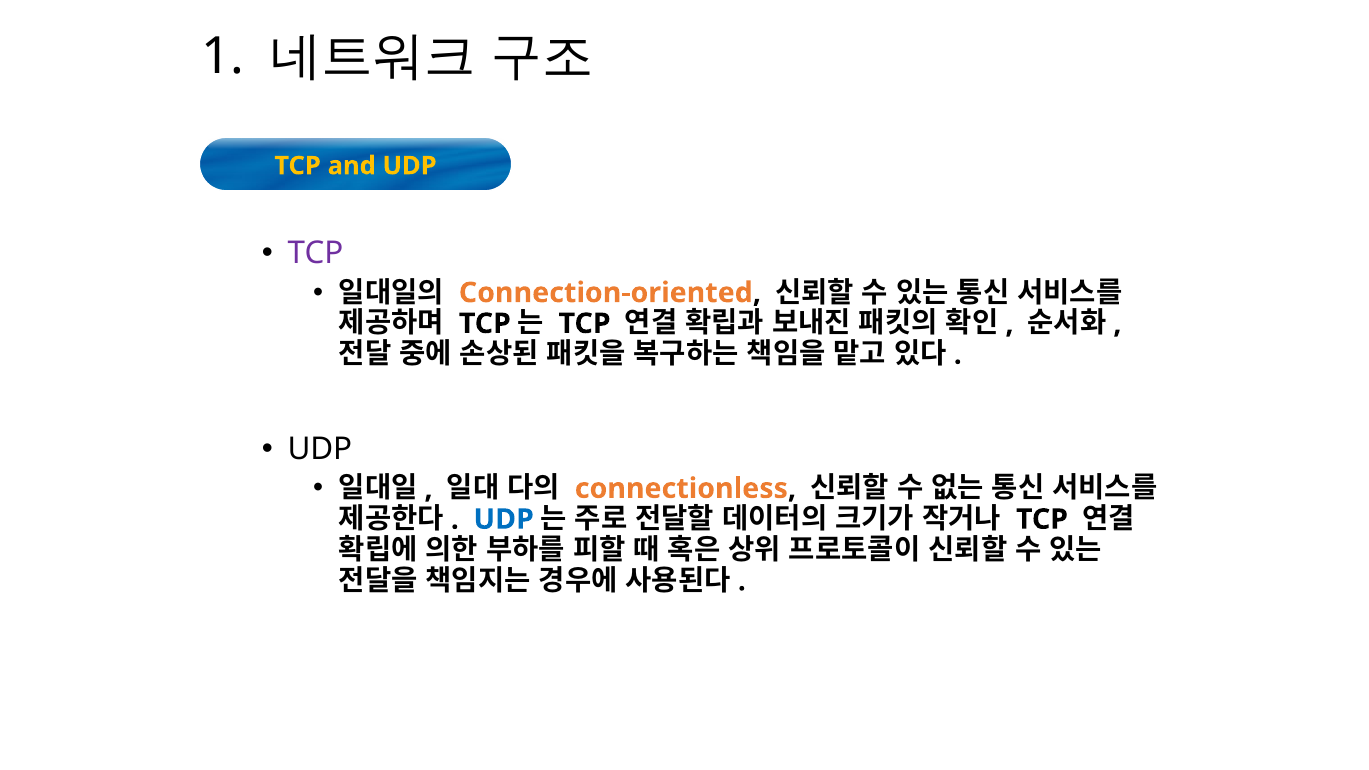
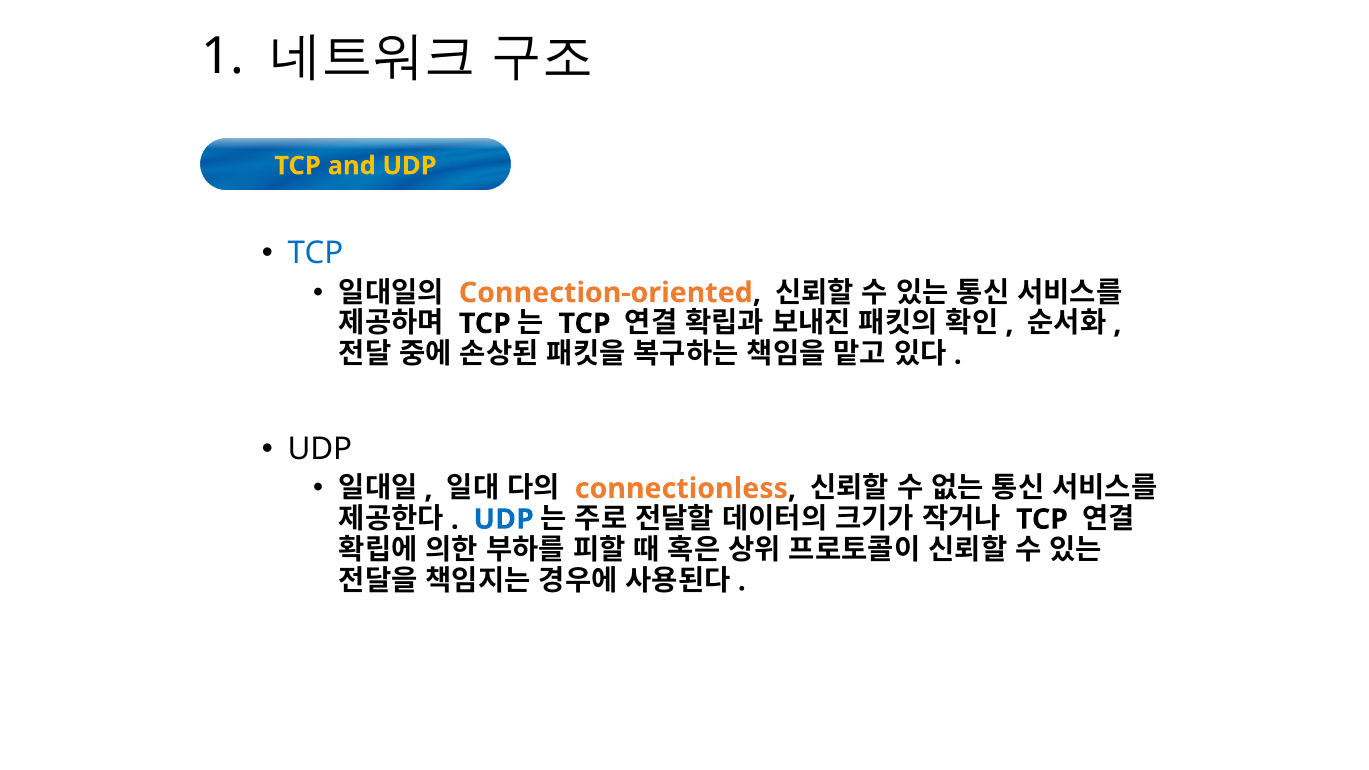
TCP at (315, 253) colour: purple -> blue
